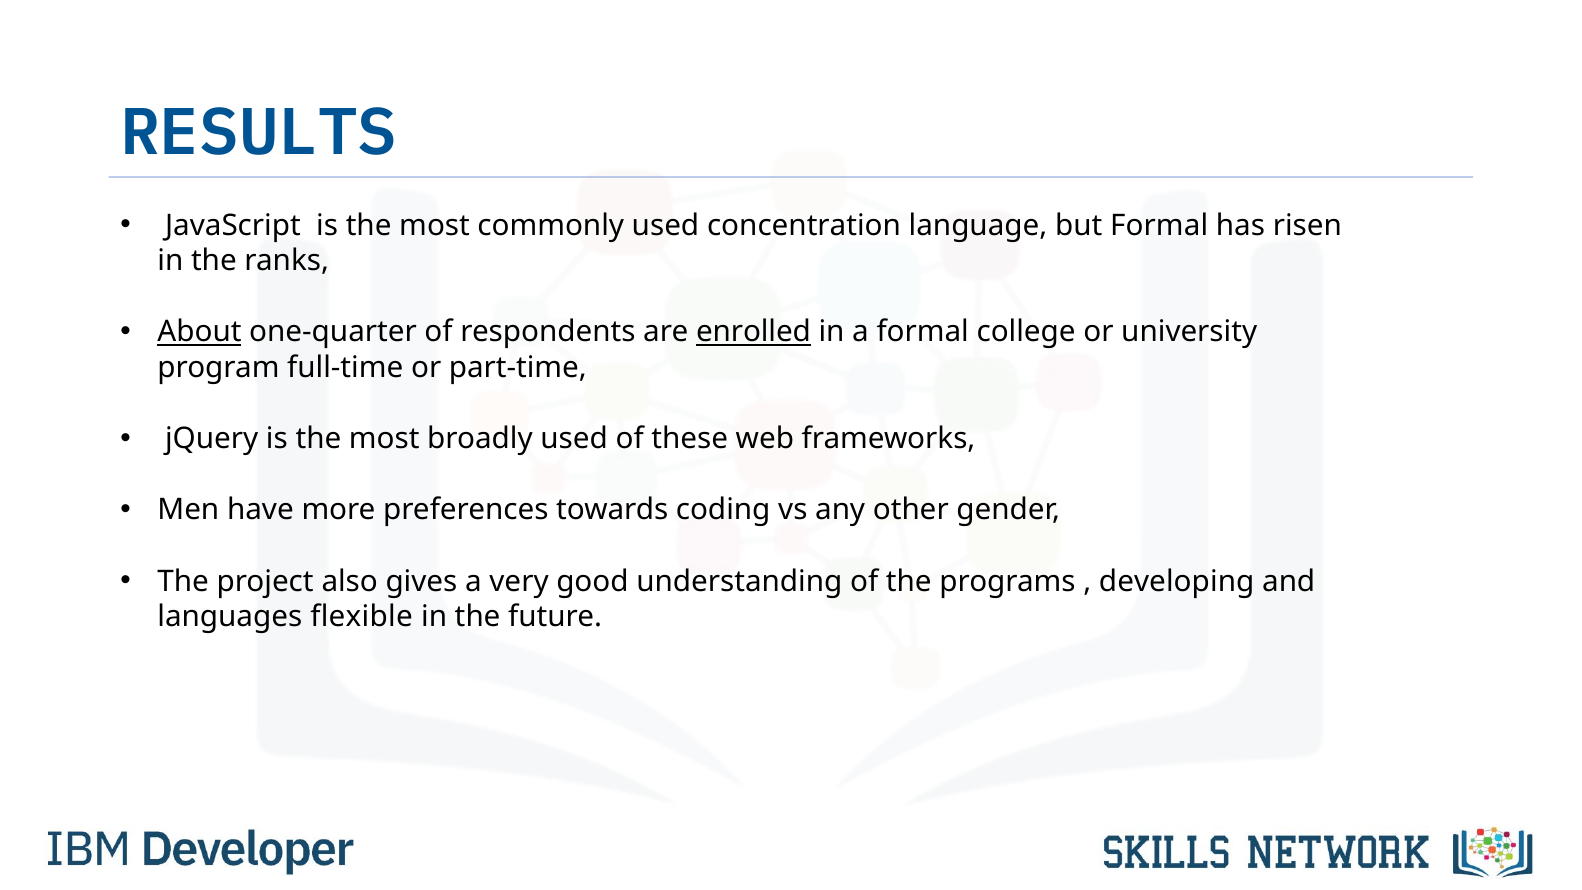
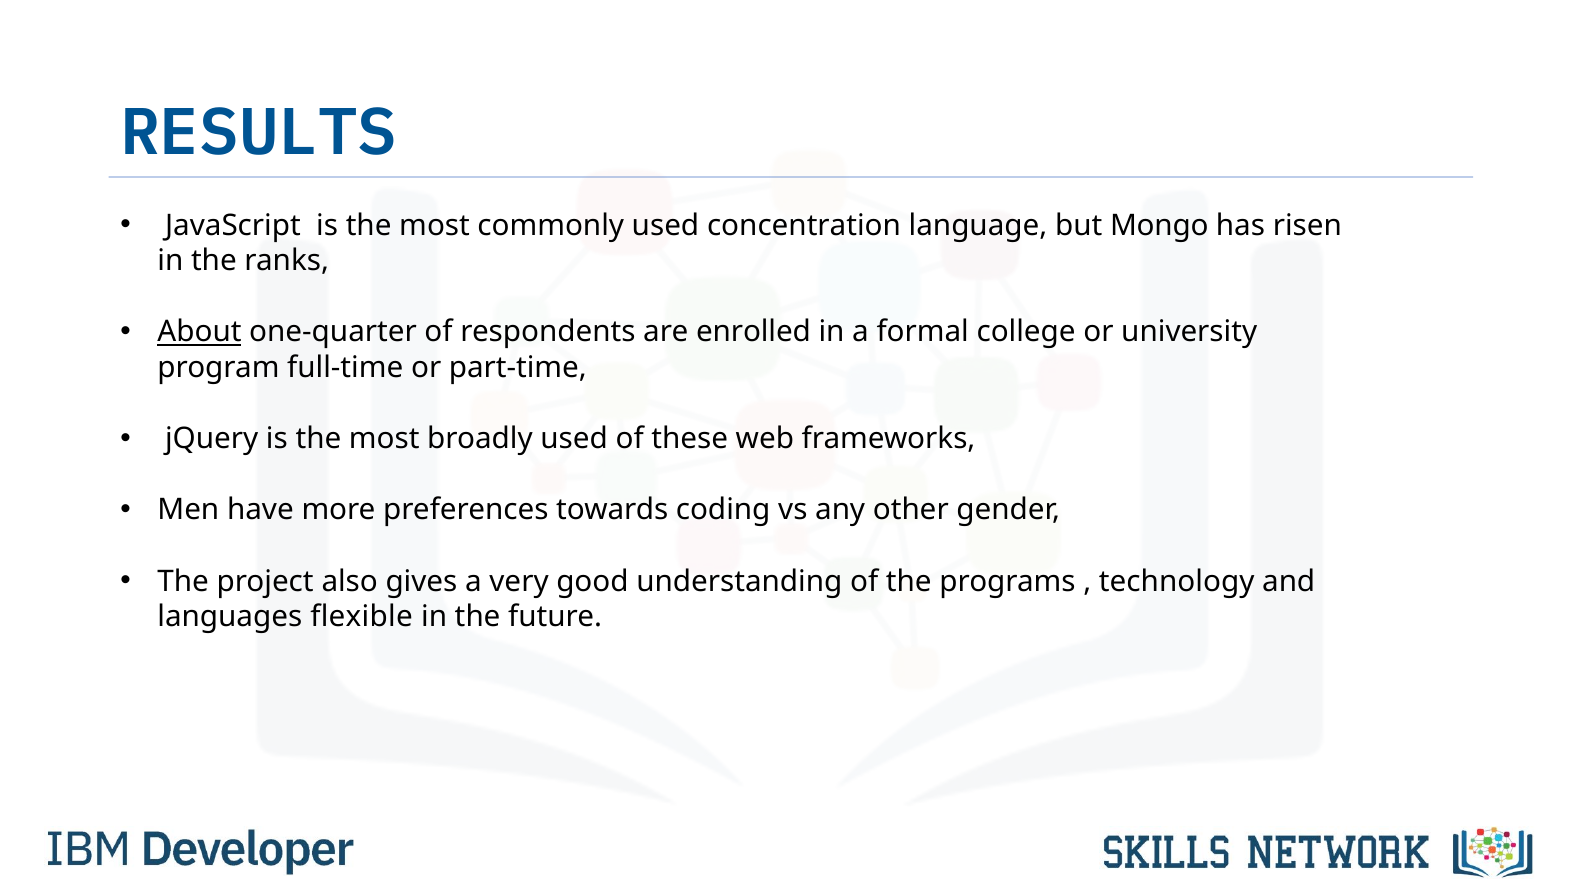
but Formal: Formal -> Mongo
enrolled underline: present -> none
developing: developing -> technology
